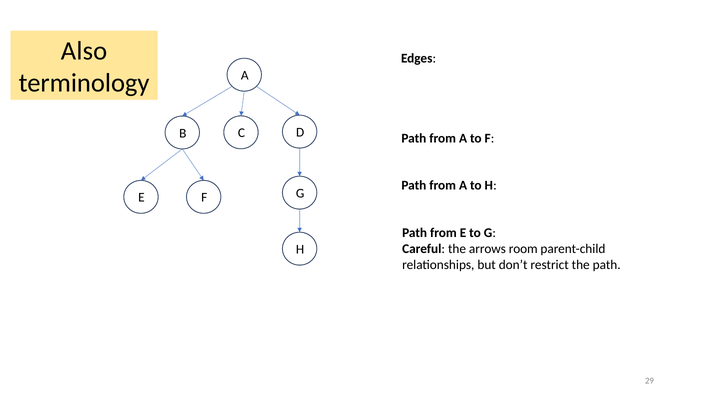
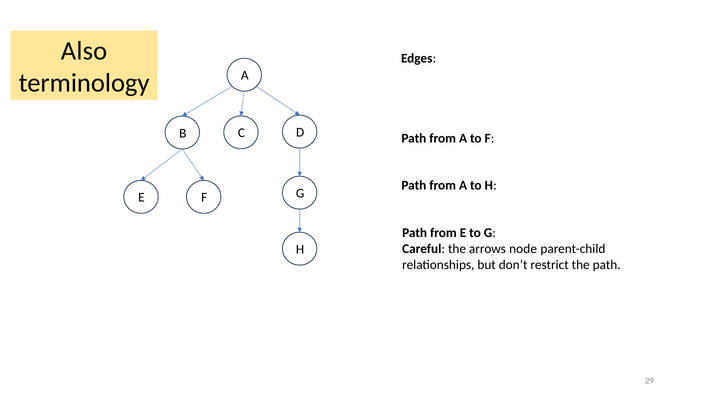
room: room -> node
